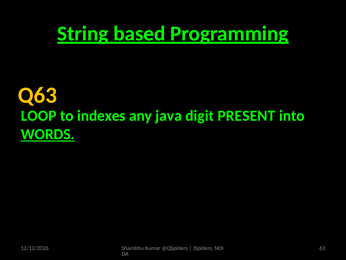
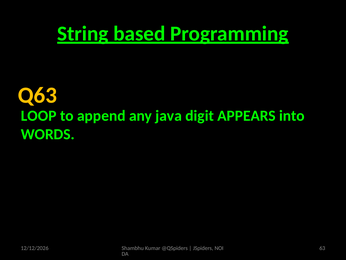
indexes: indexes -> append
PRESENT: PRESENT -> APPEARS
WORDS underline: present -> none
